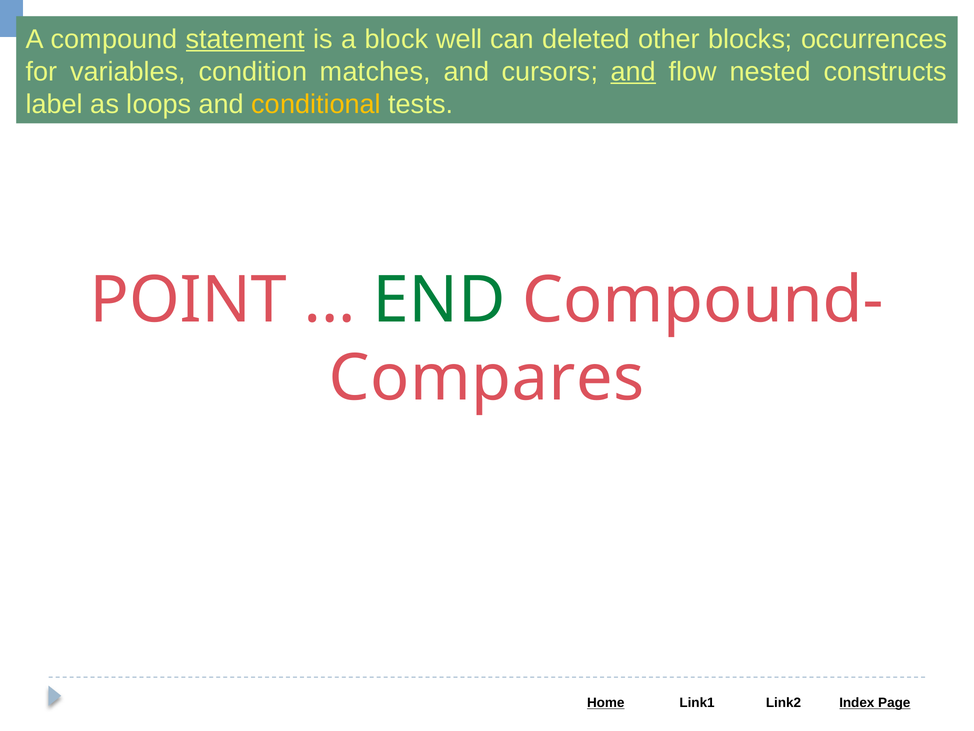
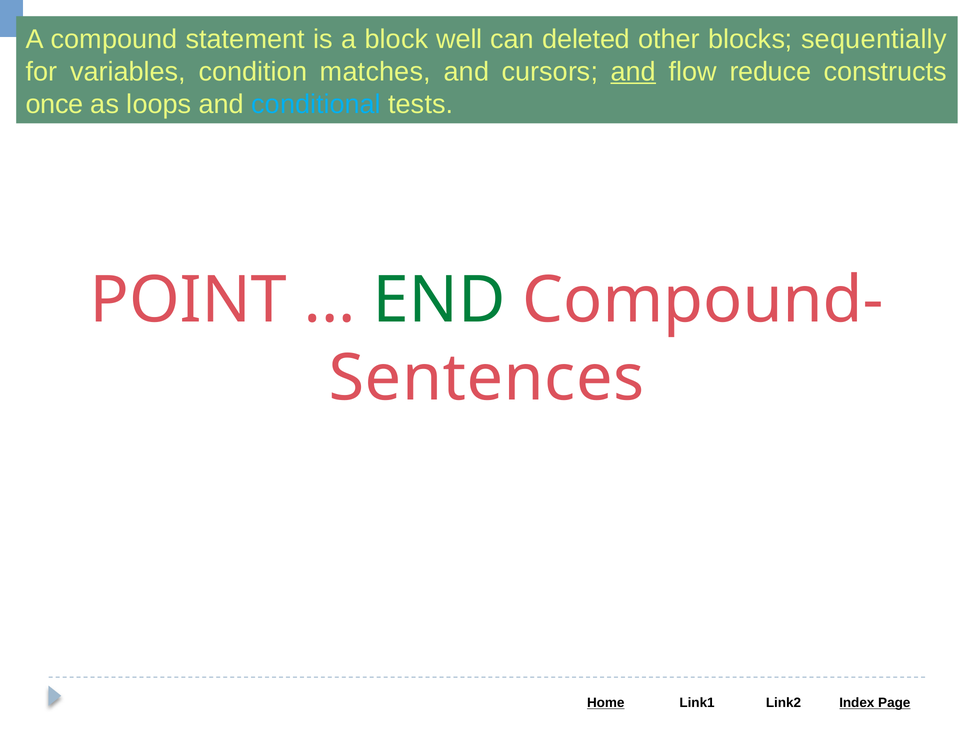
statement underline: present -> none
occurrences: occurrences -> sequentially
nested: nested -> reduce
label: label -> once
conditional colour: yellow -> light blue
Compares: Compares -> Sentences
